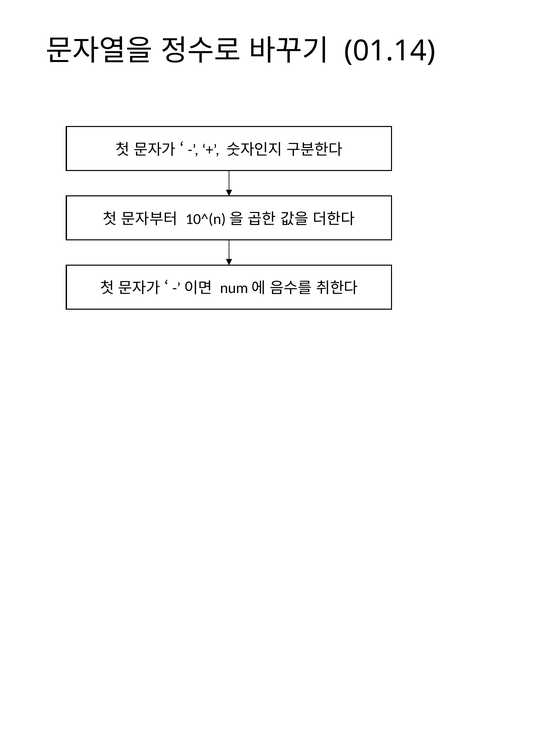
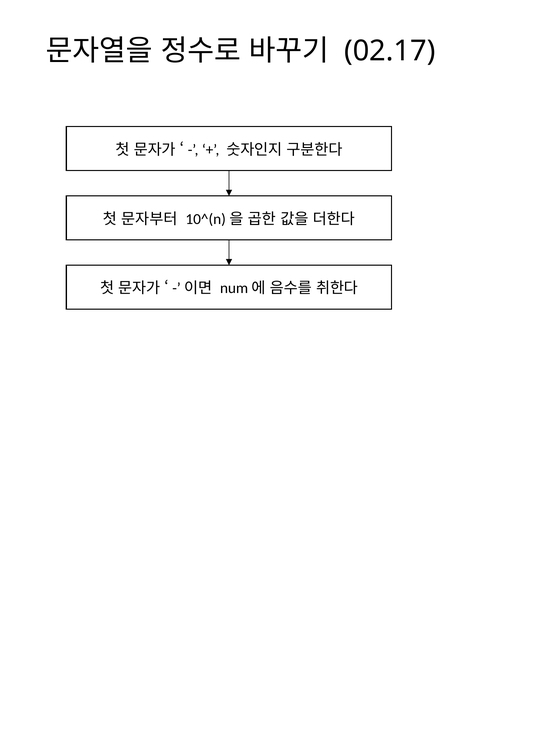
01.14: 01.14 -> 02.17
